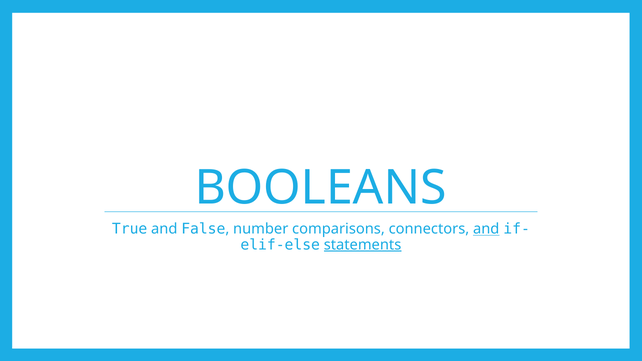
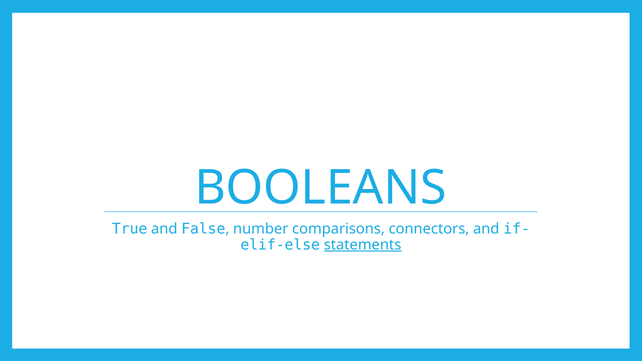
and at (486, 229) underline: present -> none
